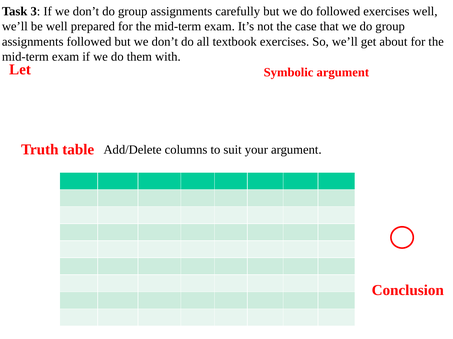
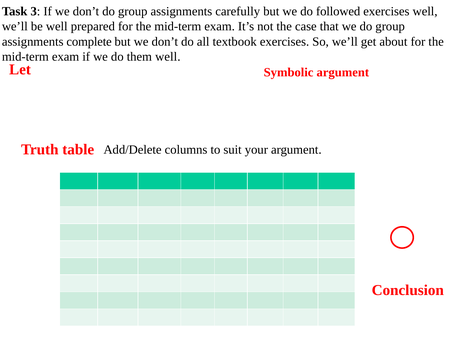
assignments followed: followed -> complete
them with: with -> well
